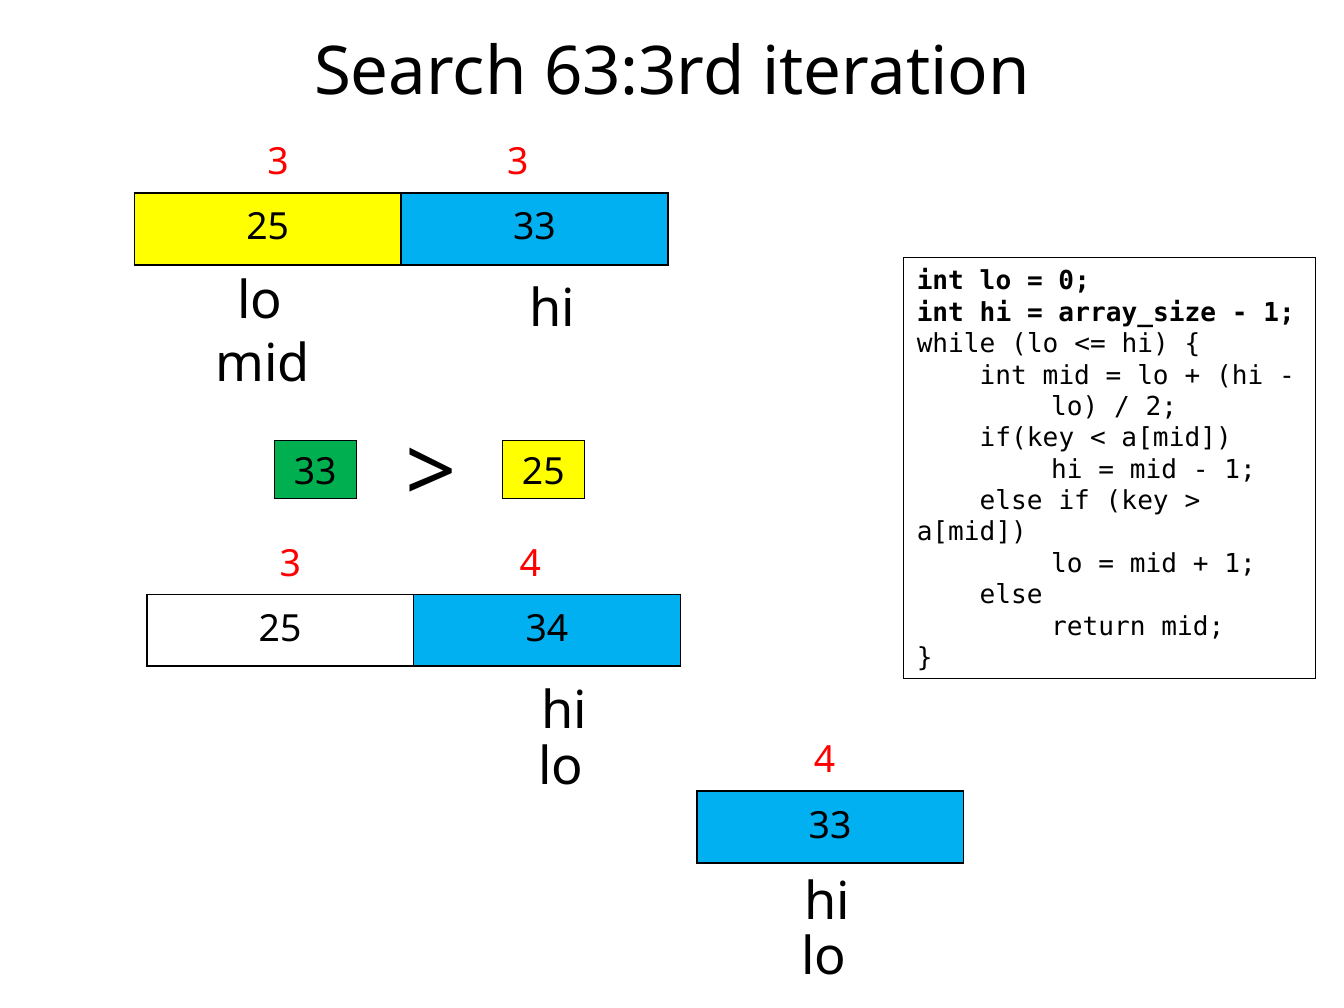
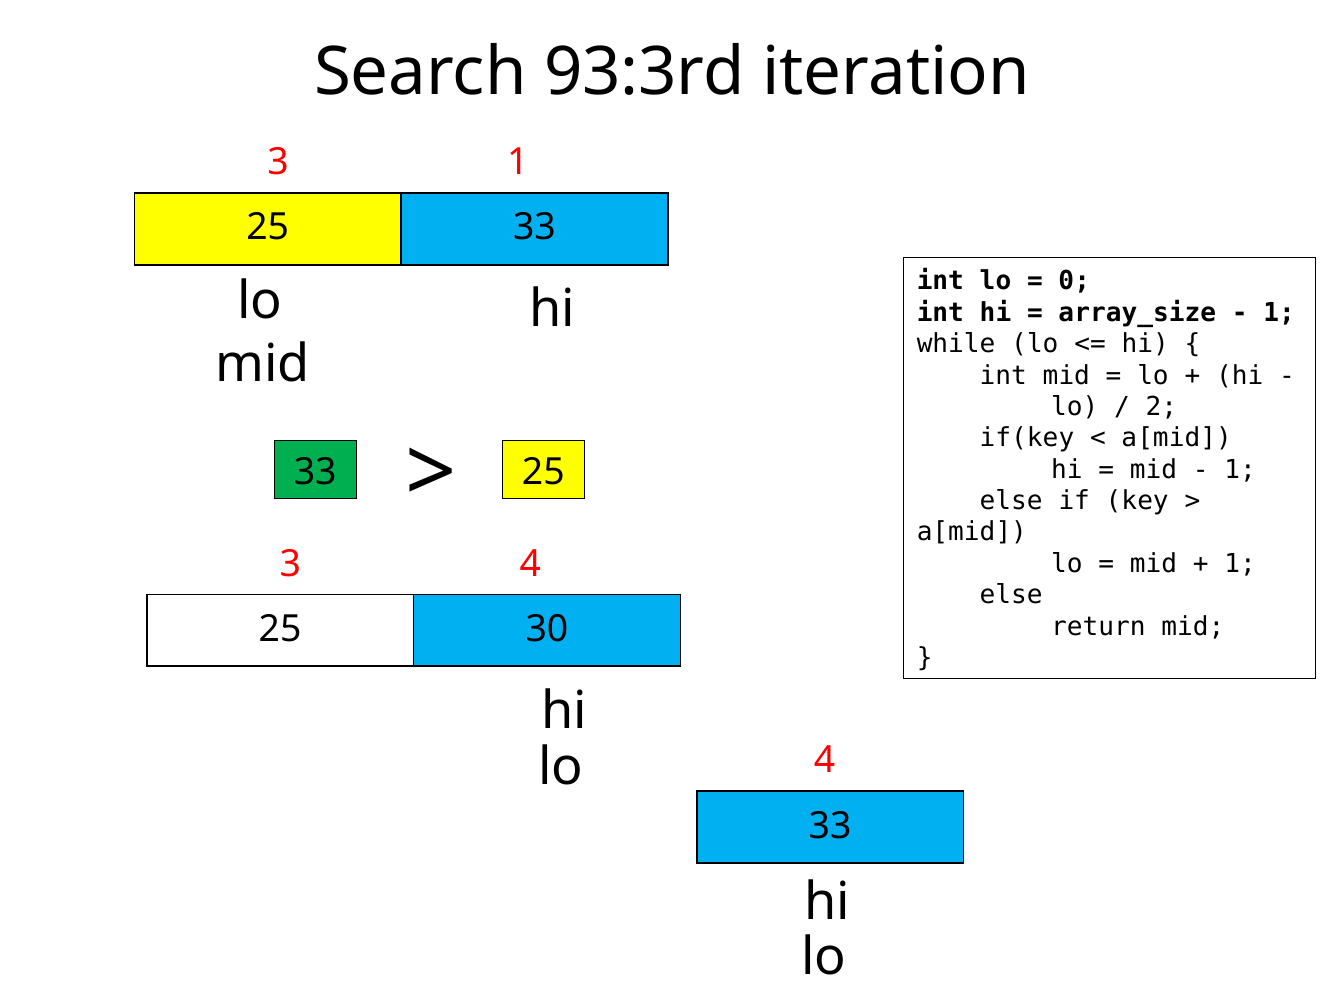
63:3rd: 63:3rd -> 93:3rd
3 3: 3 -> 1
34: 34 -> 30
